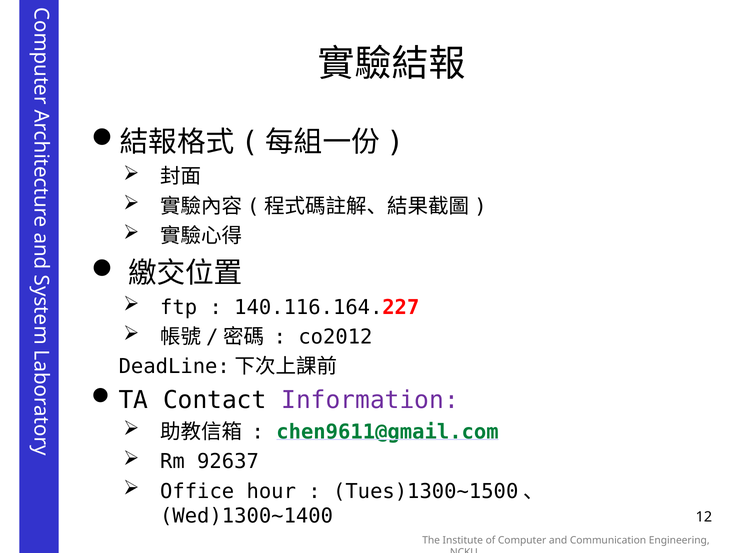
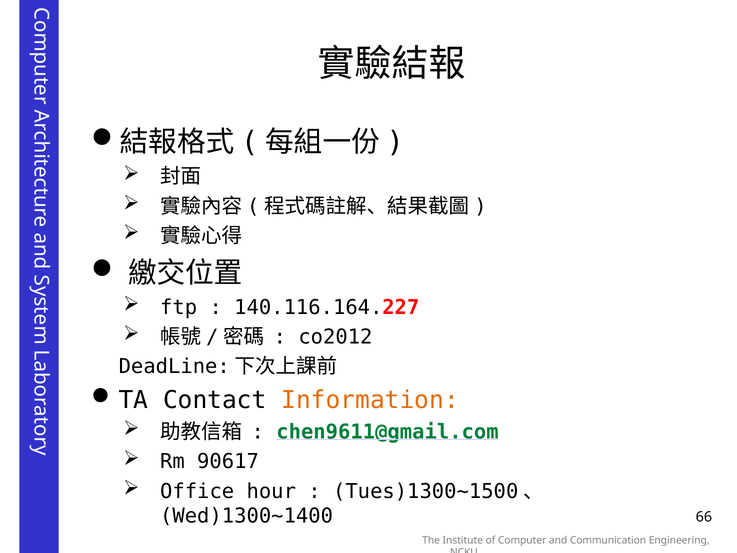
Information colour: purple -> orange
92637: 92637 -> 90617
12: 12 -> 66
